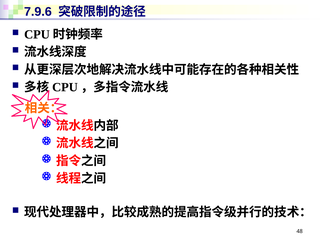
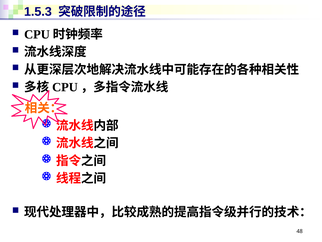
7.9.6: 7.9.6 -> 1.5.3
